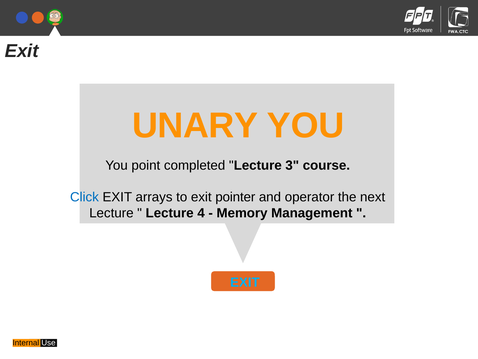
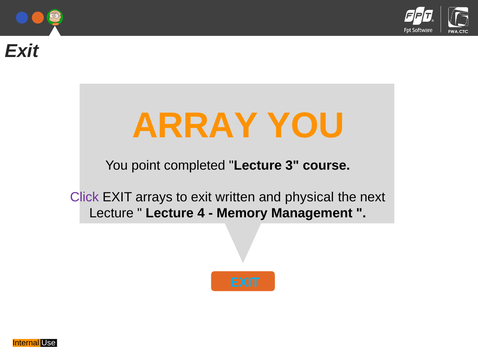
UNARY: UNARY -> ARRAY
Click colour: blue -> purple
pointer: pointer -> written
operator: operator -> physical
